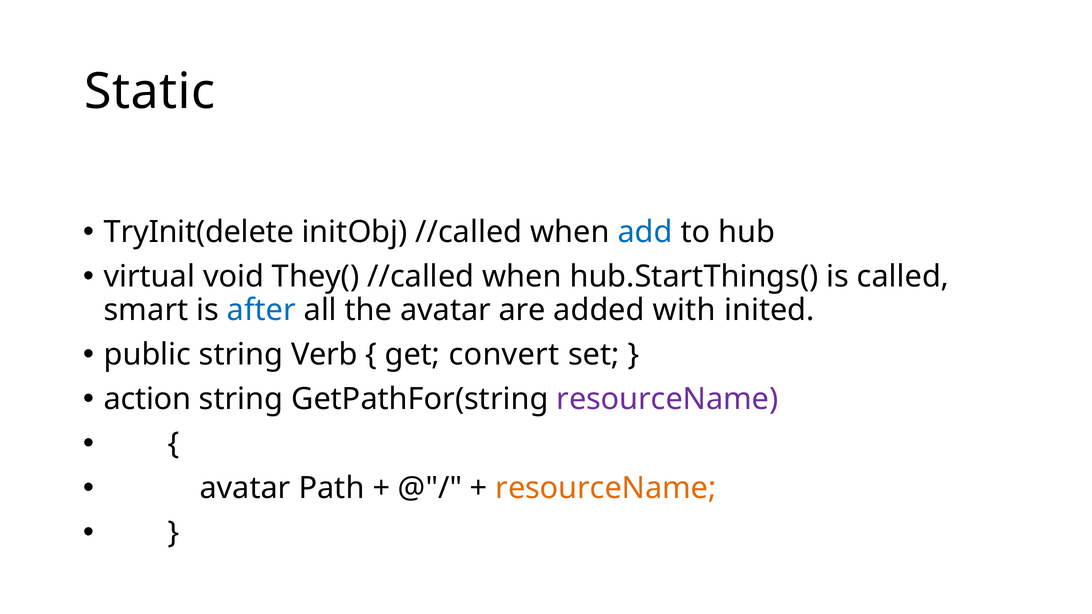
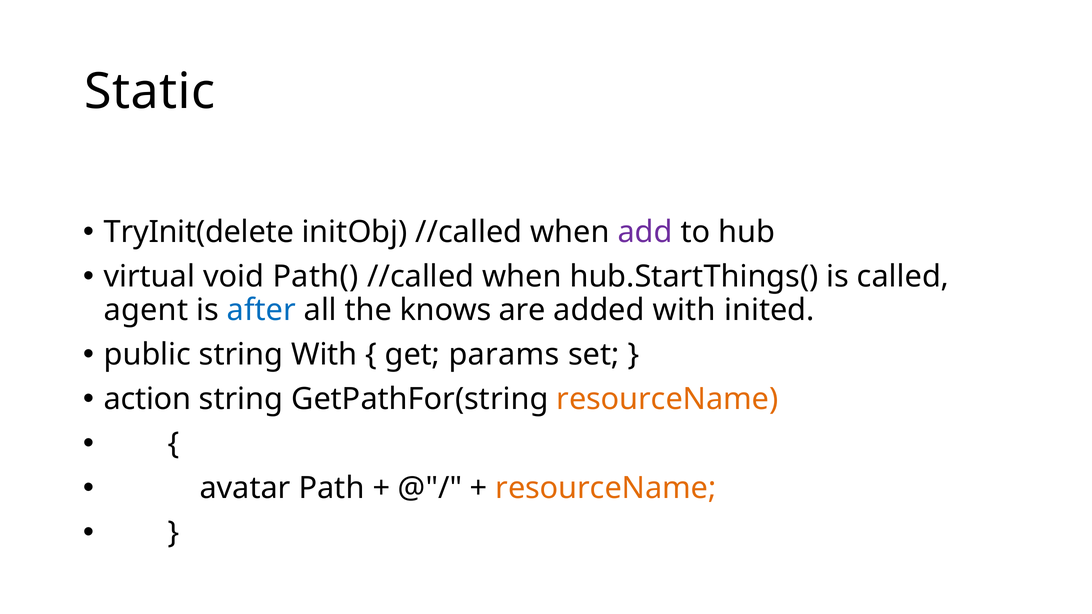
add colour: blue -> purple
They(: They( -> Path(
smart: smart -> agent
the avatar: avatar -> knows
string Verb: Verb -> With
convert: convert -> params
resourceName at (667, 399) colour: purple -> orange
